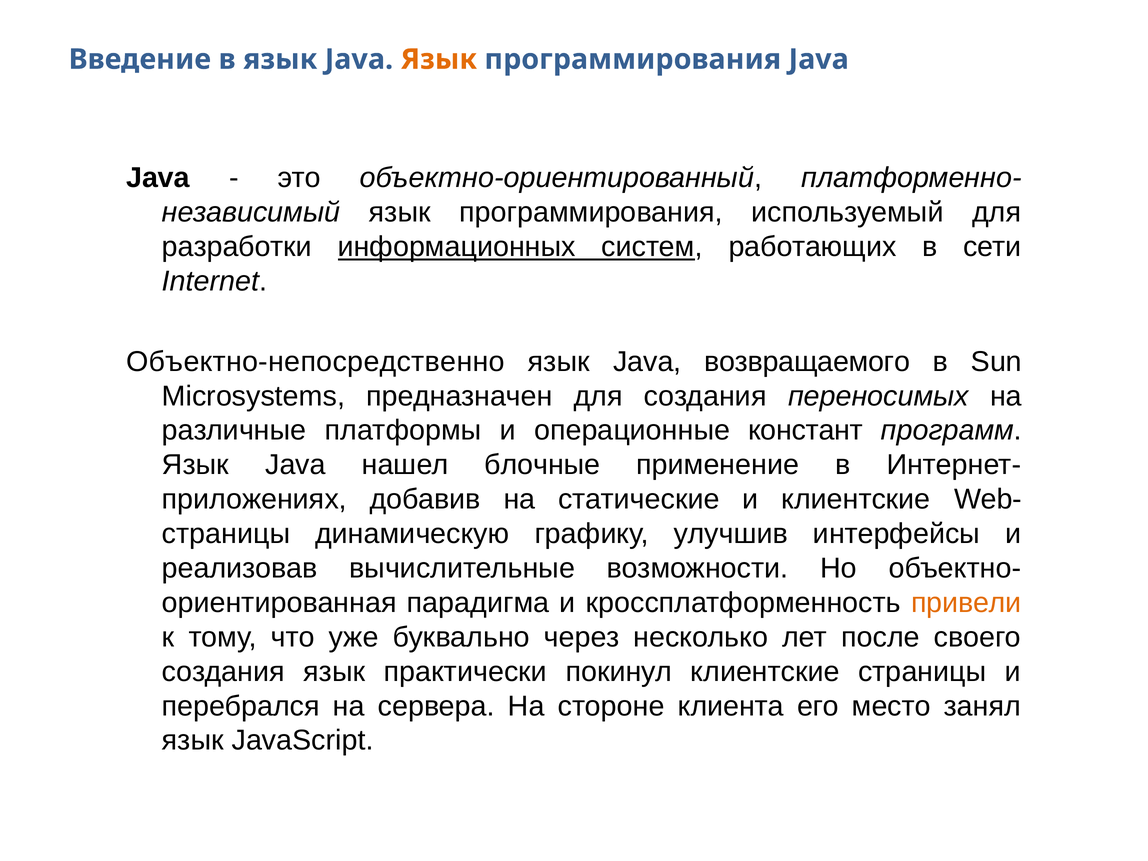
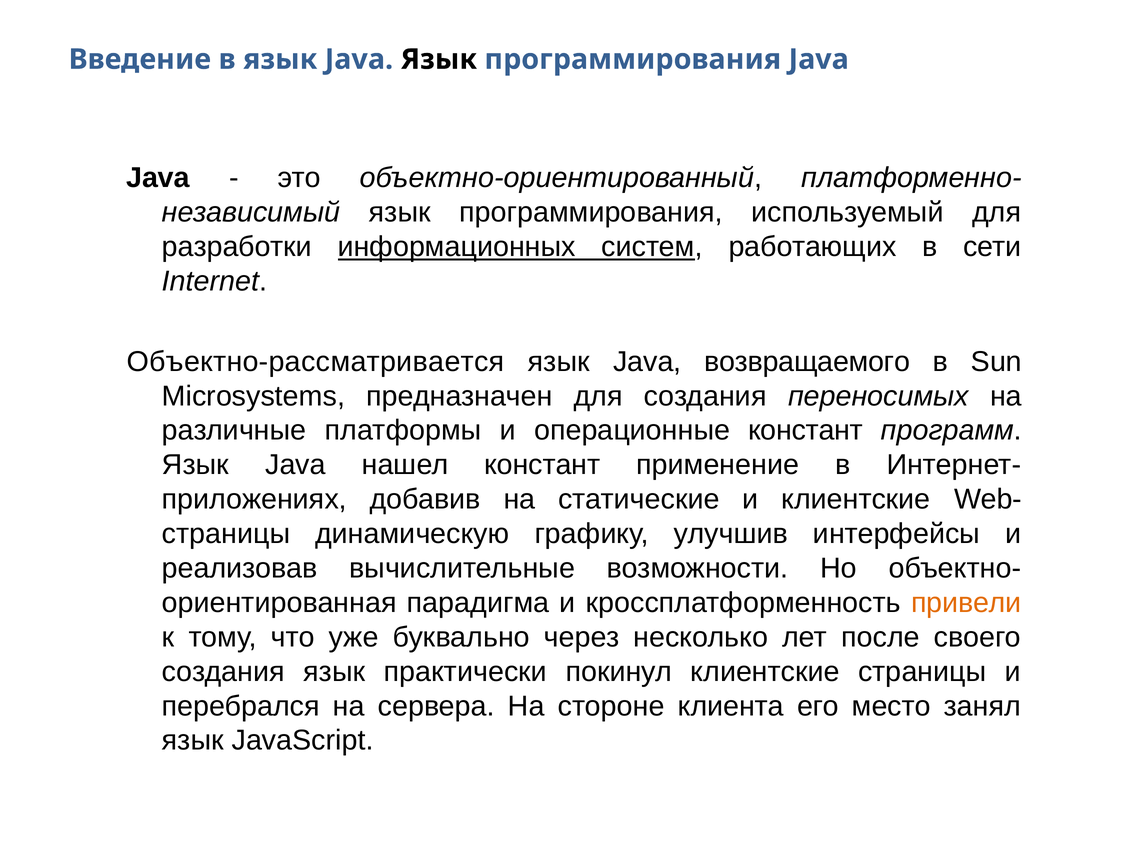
Язык at (439, 59) colour: orange -> black
Объектно-непосредственно: Объектно-непосредственно -> Объектно-рассматривается
нашел блочные: блочные -> констант
